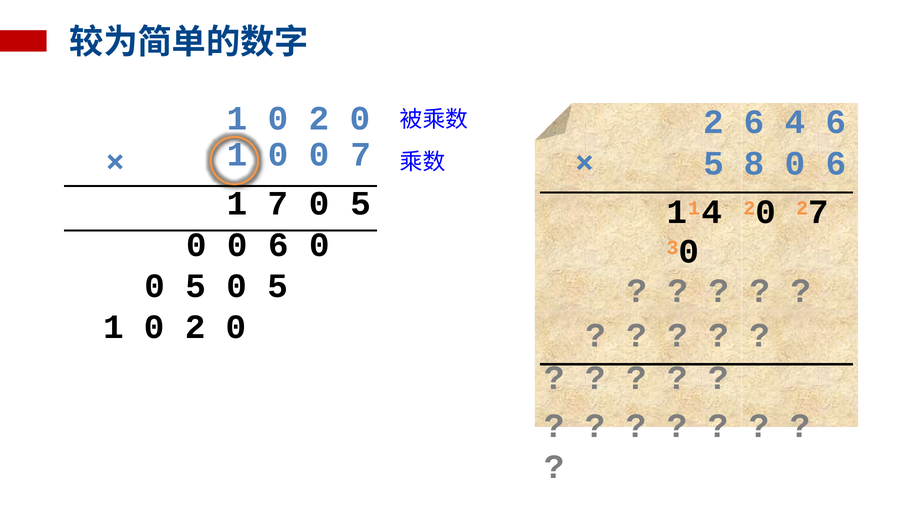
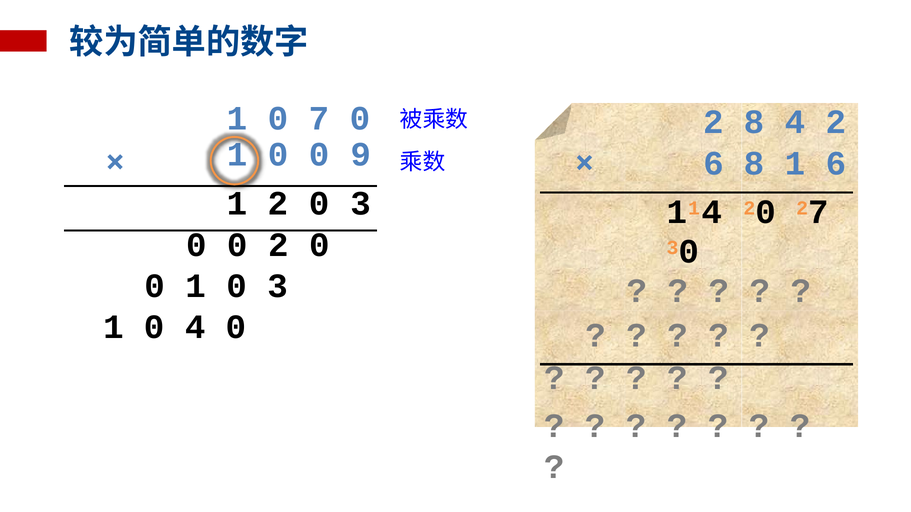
2 at (319, 119): 2 -> 7
2 6: 6 -> 8
4 6: 6 -> 2
0 7: 7 -> 9
5 at (714, 164): 5 -> 6
8 0: 0 -> 1
7 at (278, 204): 7 -> 2
5 at (361, 204): 5 -> 3
0 0 6: 6 -> 2
5 at (196, 286): 5 -> 1
5 at (278, 286): 5 -> 3
2 at (195, 327): 2 -> 4
